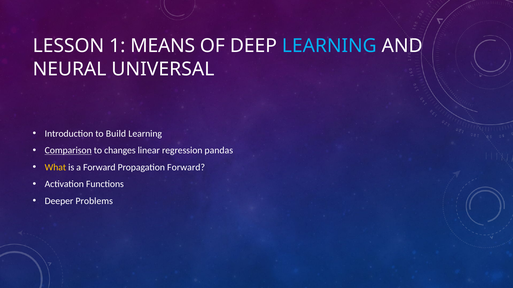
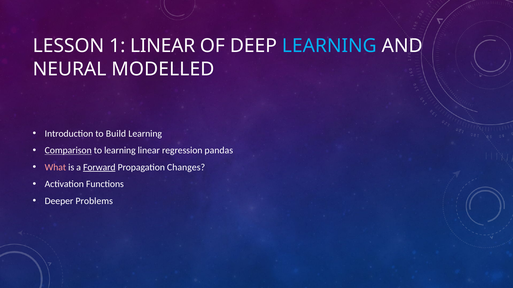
1 MEANS: MEANS -> LINEAR
UNIVERSAL: UNIVERSAL -> MODELLED
to changes: changes -> learning
What colour: yellow -> pink
Forward at (99, 168) underline: none -> present
Propagation Forward: Forward -> Changes
